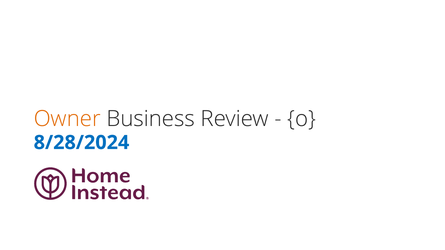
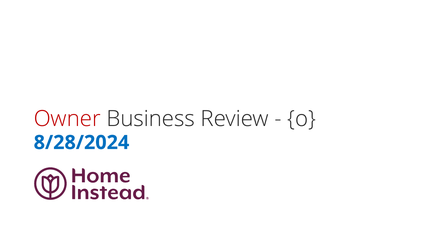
Owner colour: orange -> red
